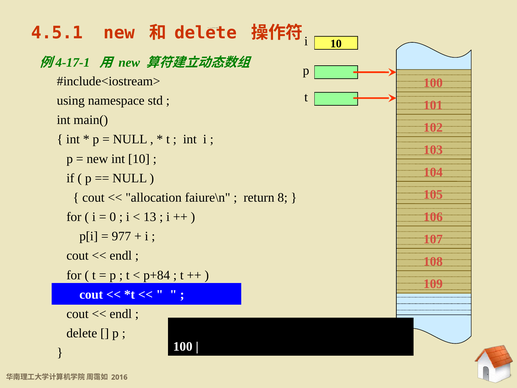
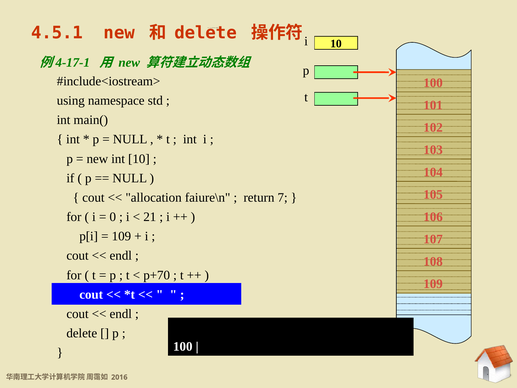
8: 8 -> 7
13: 13 -> 21
977 at (121, 236): 977 -> 109
p+84: p+84 -> p+70
